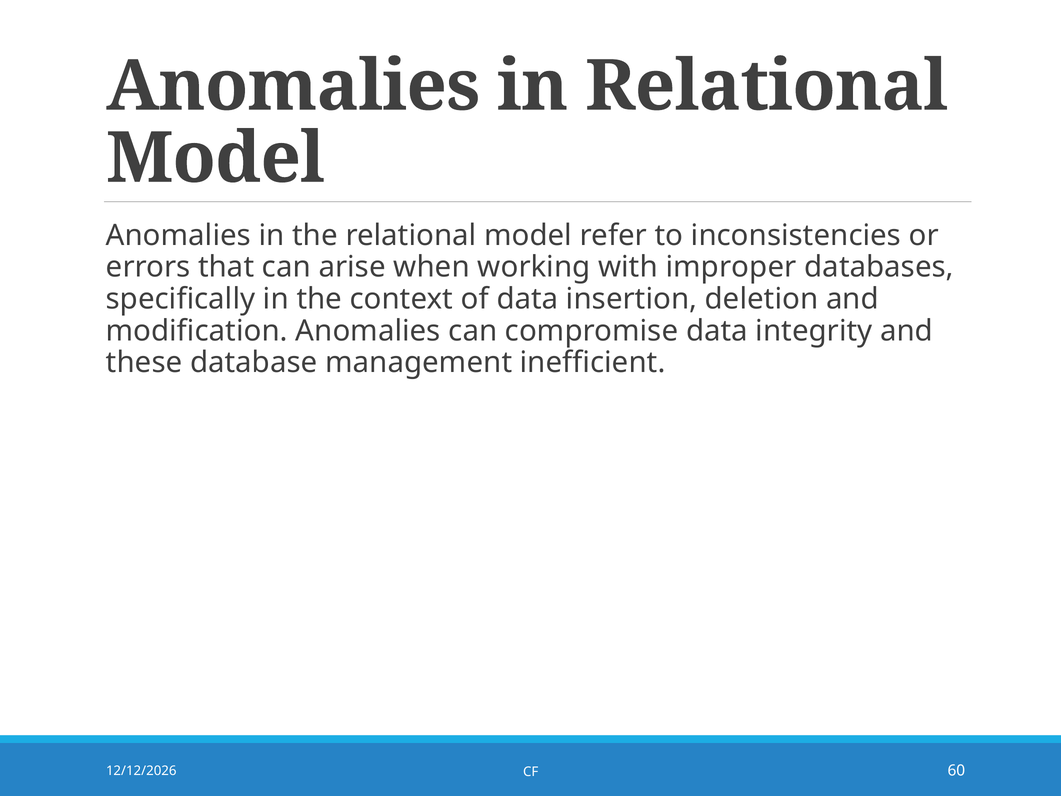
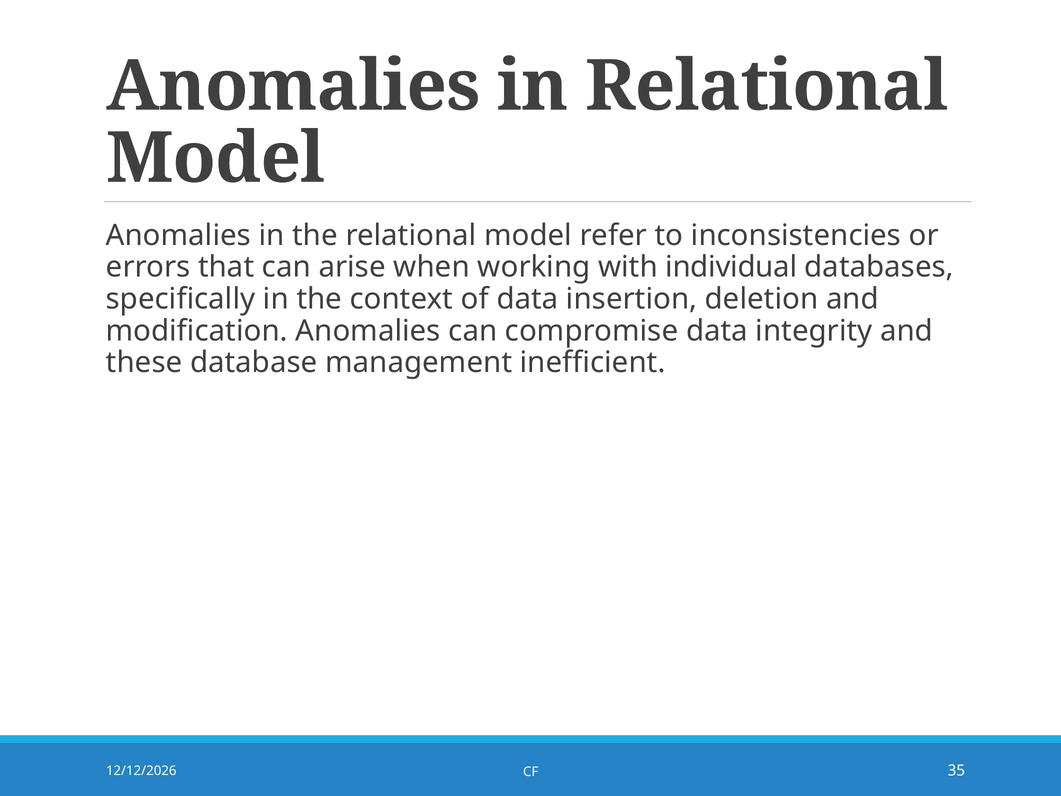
improper: improper -> individual
60: 60 -> 35
